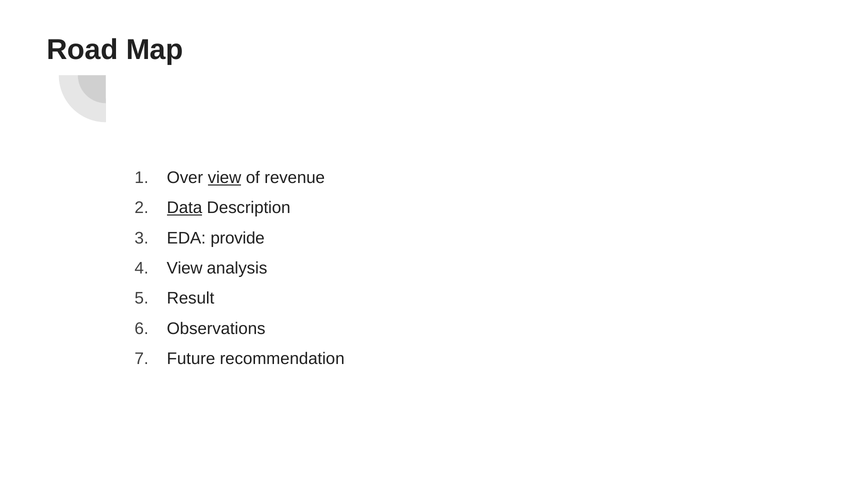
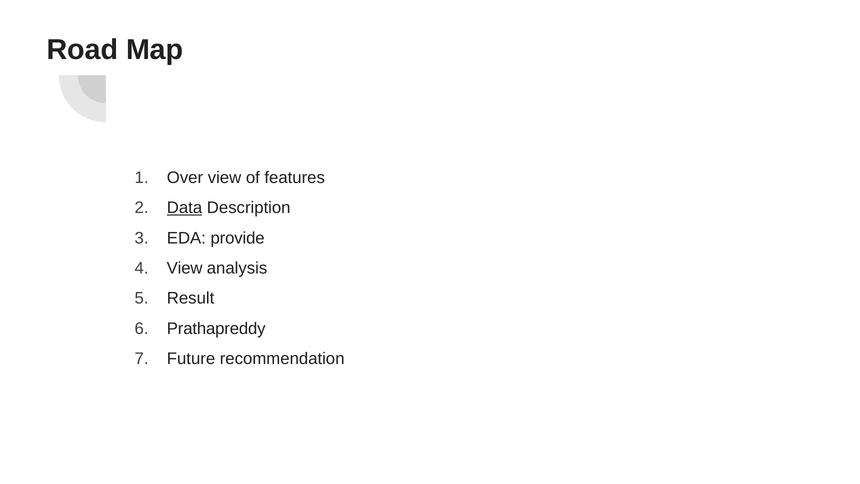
view at (225, 178) underline: present -> none
revenue: revenue -> features
Observations: Observations -> Prathapreddy
